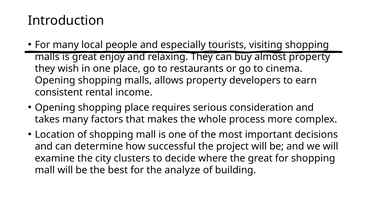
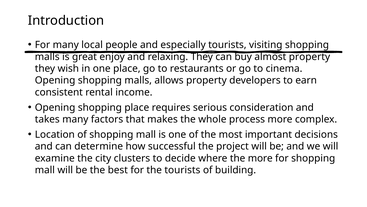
the great: great -> more
the analyze: analyze -> tourists
